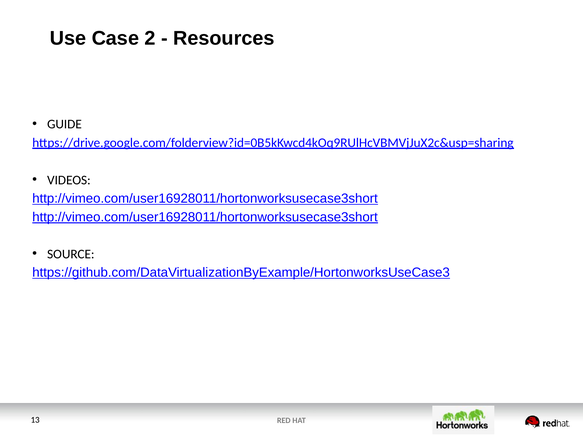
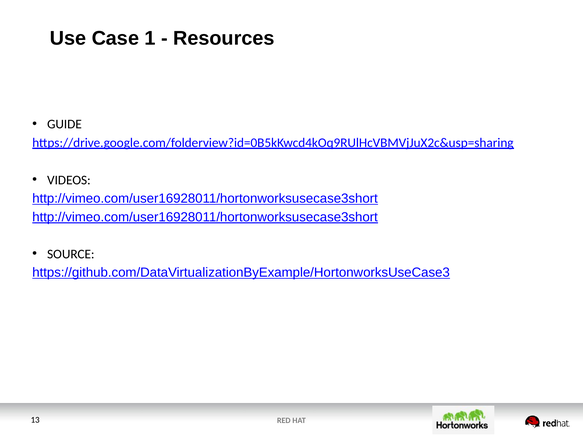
2: 2 -> 1
